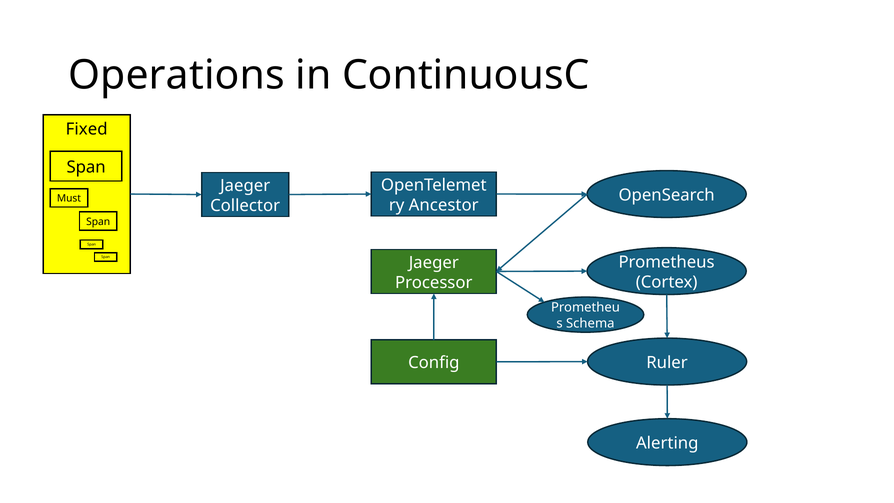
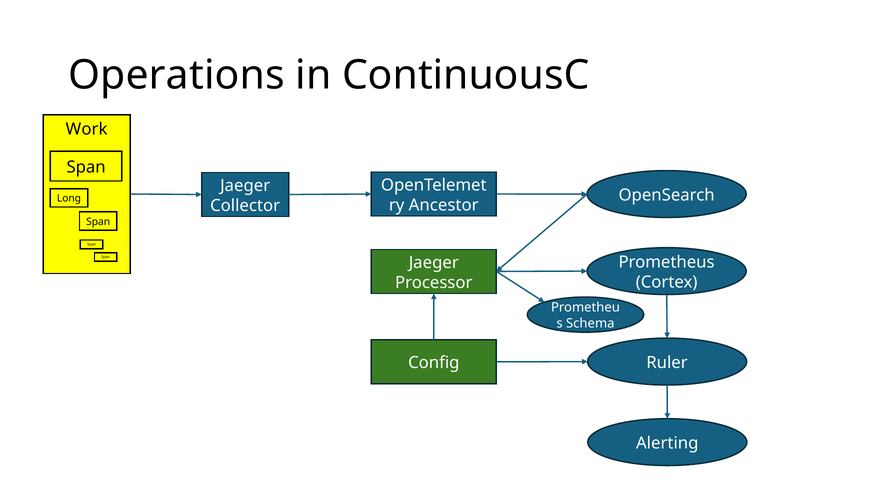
Fixed: Fixed -> Work
Must: Must -> Long
